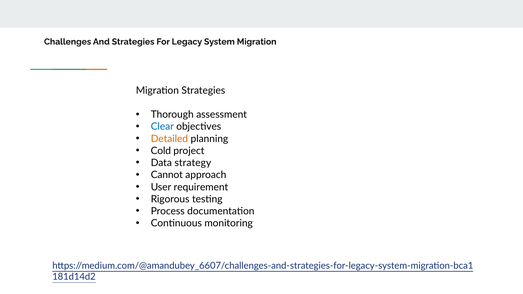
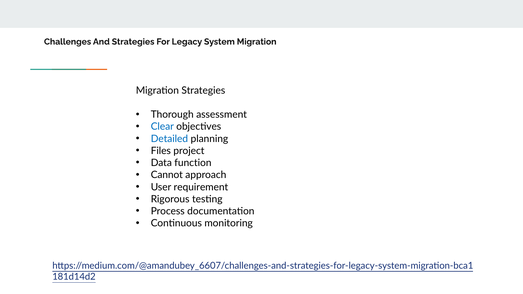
Detailed colour: orange -> blue
Cold: Cold -> Files
strategy: strategy -> function
